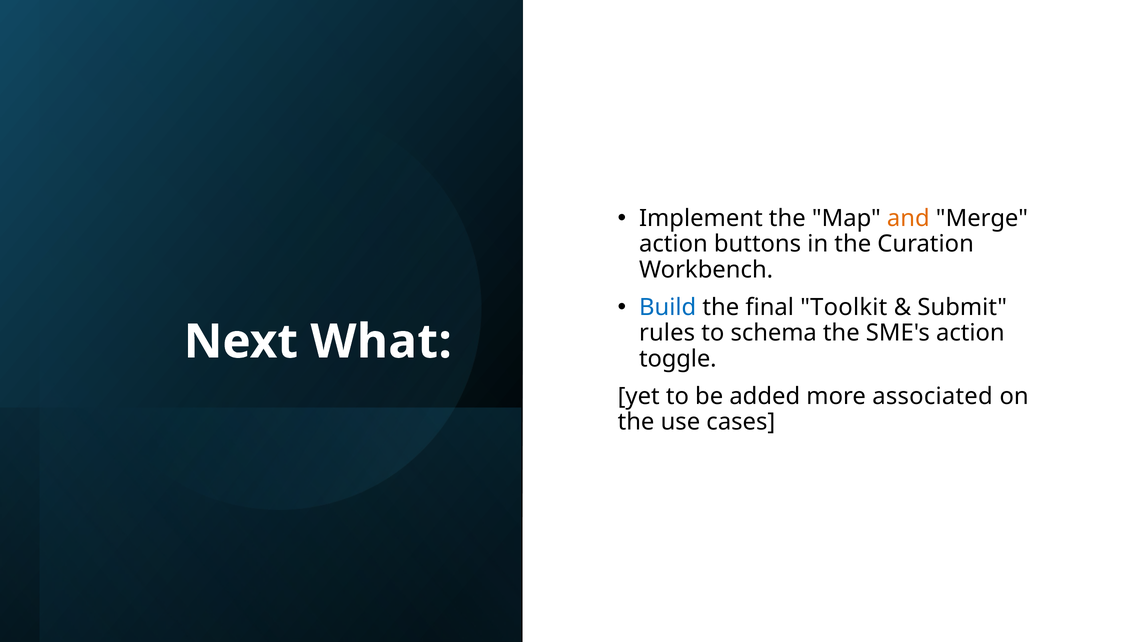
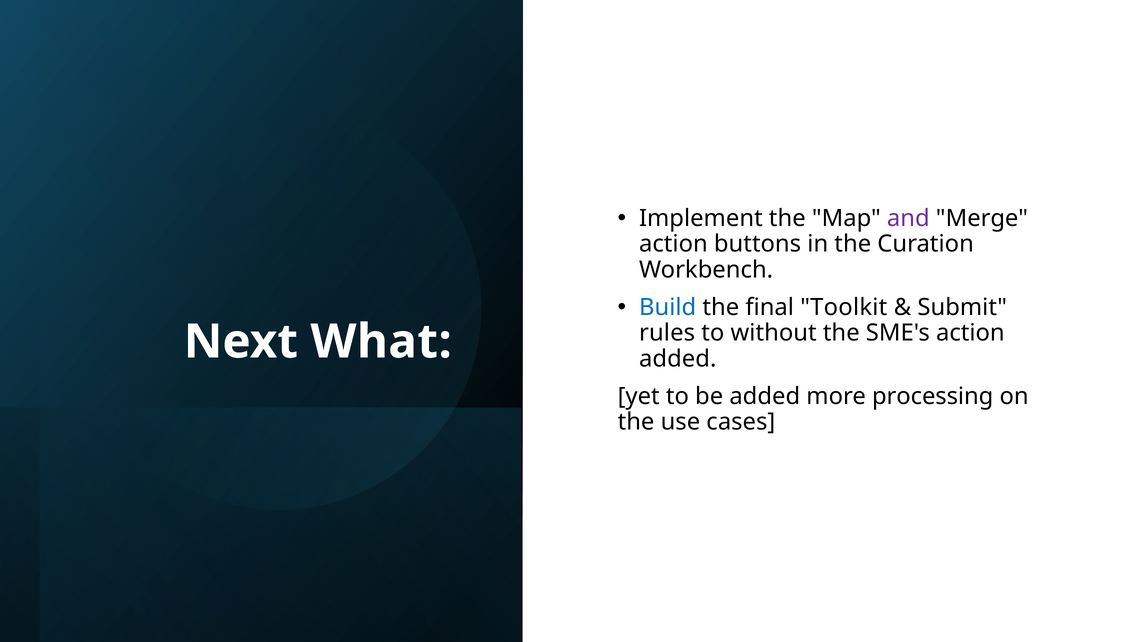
and colour: orange -> purple
schema: schema -> without
toggle at (678, 359): toggle -> added
associated: associated -> processing
